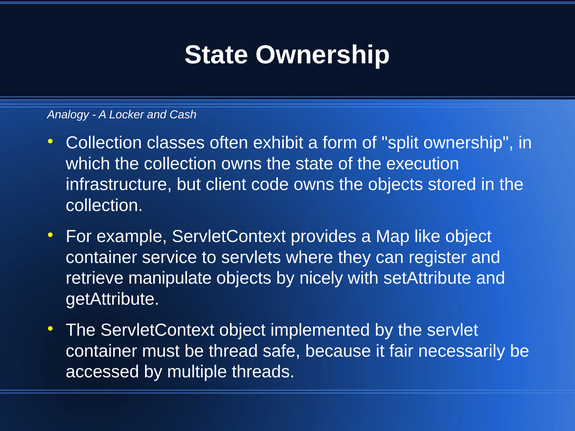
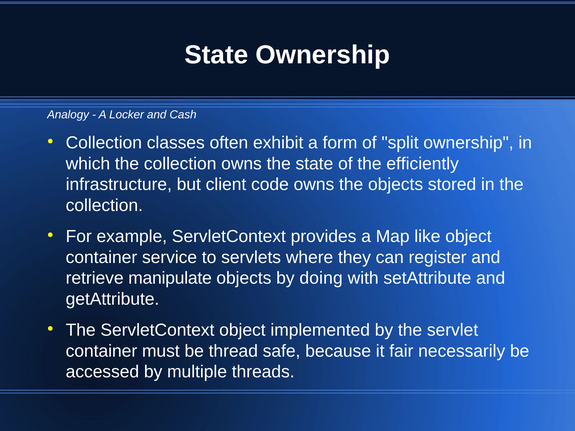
execution: execution -> efficiently
nicely: nicely -> doing
